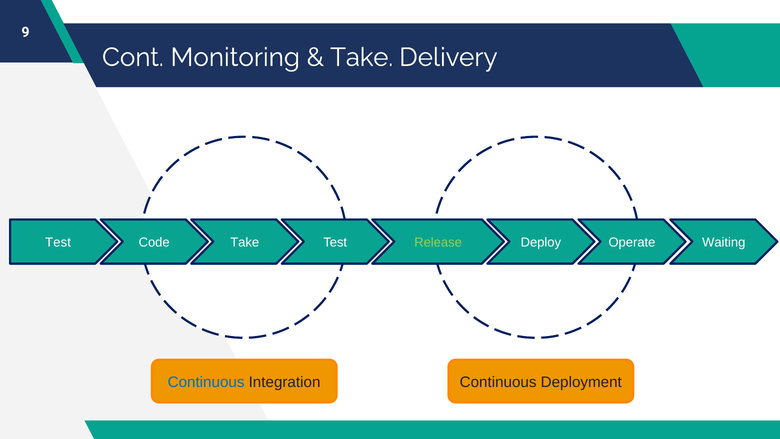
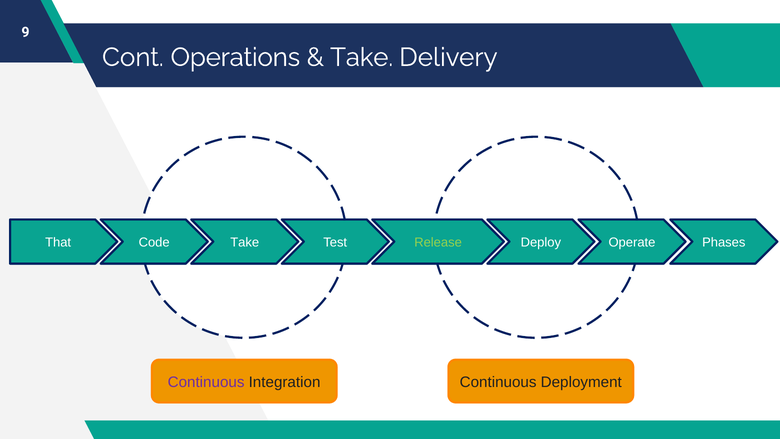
Monitoring: Monitoring -> Operations
Test at (58, 242): Test -> That
Waiting: Waiting -> Phases
Continuous at (206, 382) colour: blue -> purple
